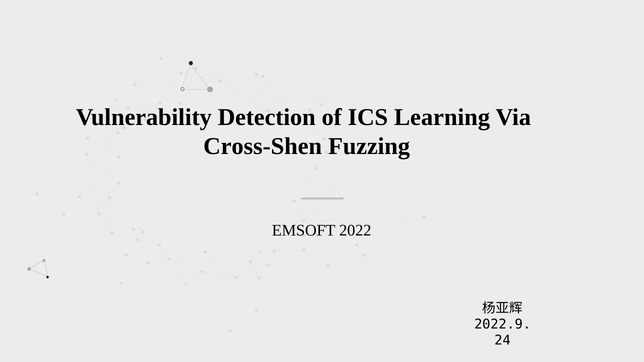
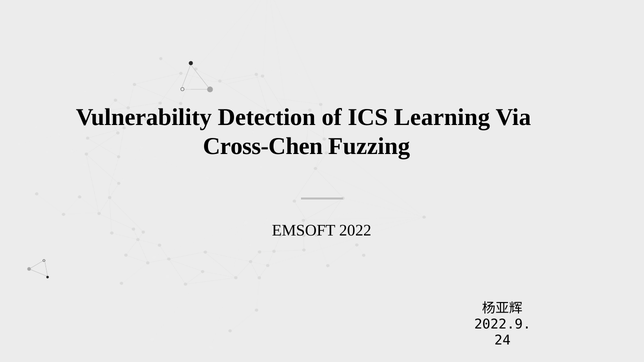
Cross-Shen: Cross-Shen -> Cross-Chen
